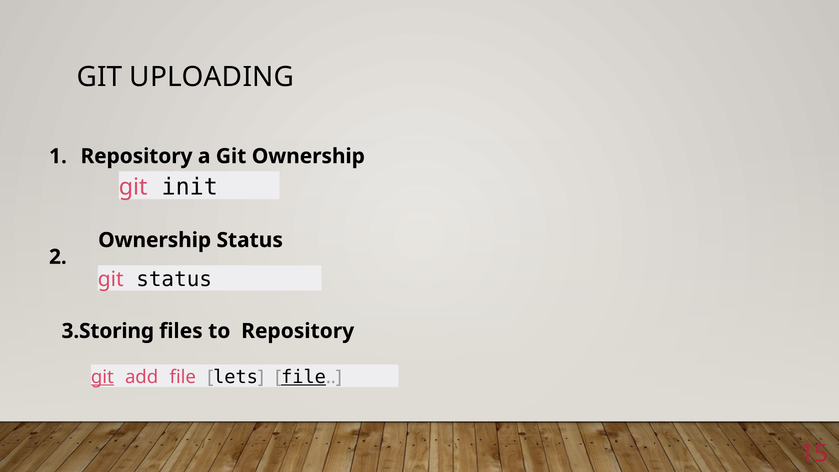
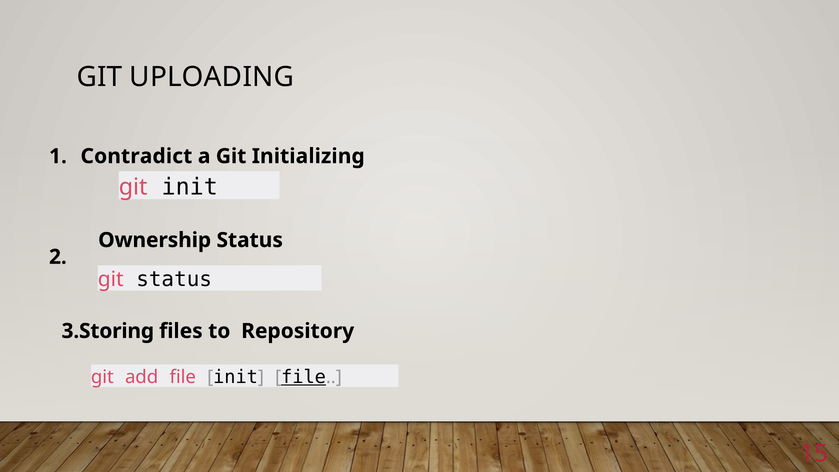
Repository at (136, 156): Repository -> Contradict
Ownership at (308, 156): Ownership -> Initializing
git at (102, 377) underline: present -> none
lets at (236, 377): lets -> init
